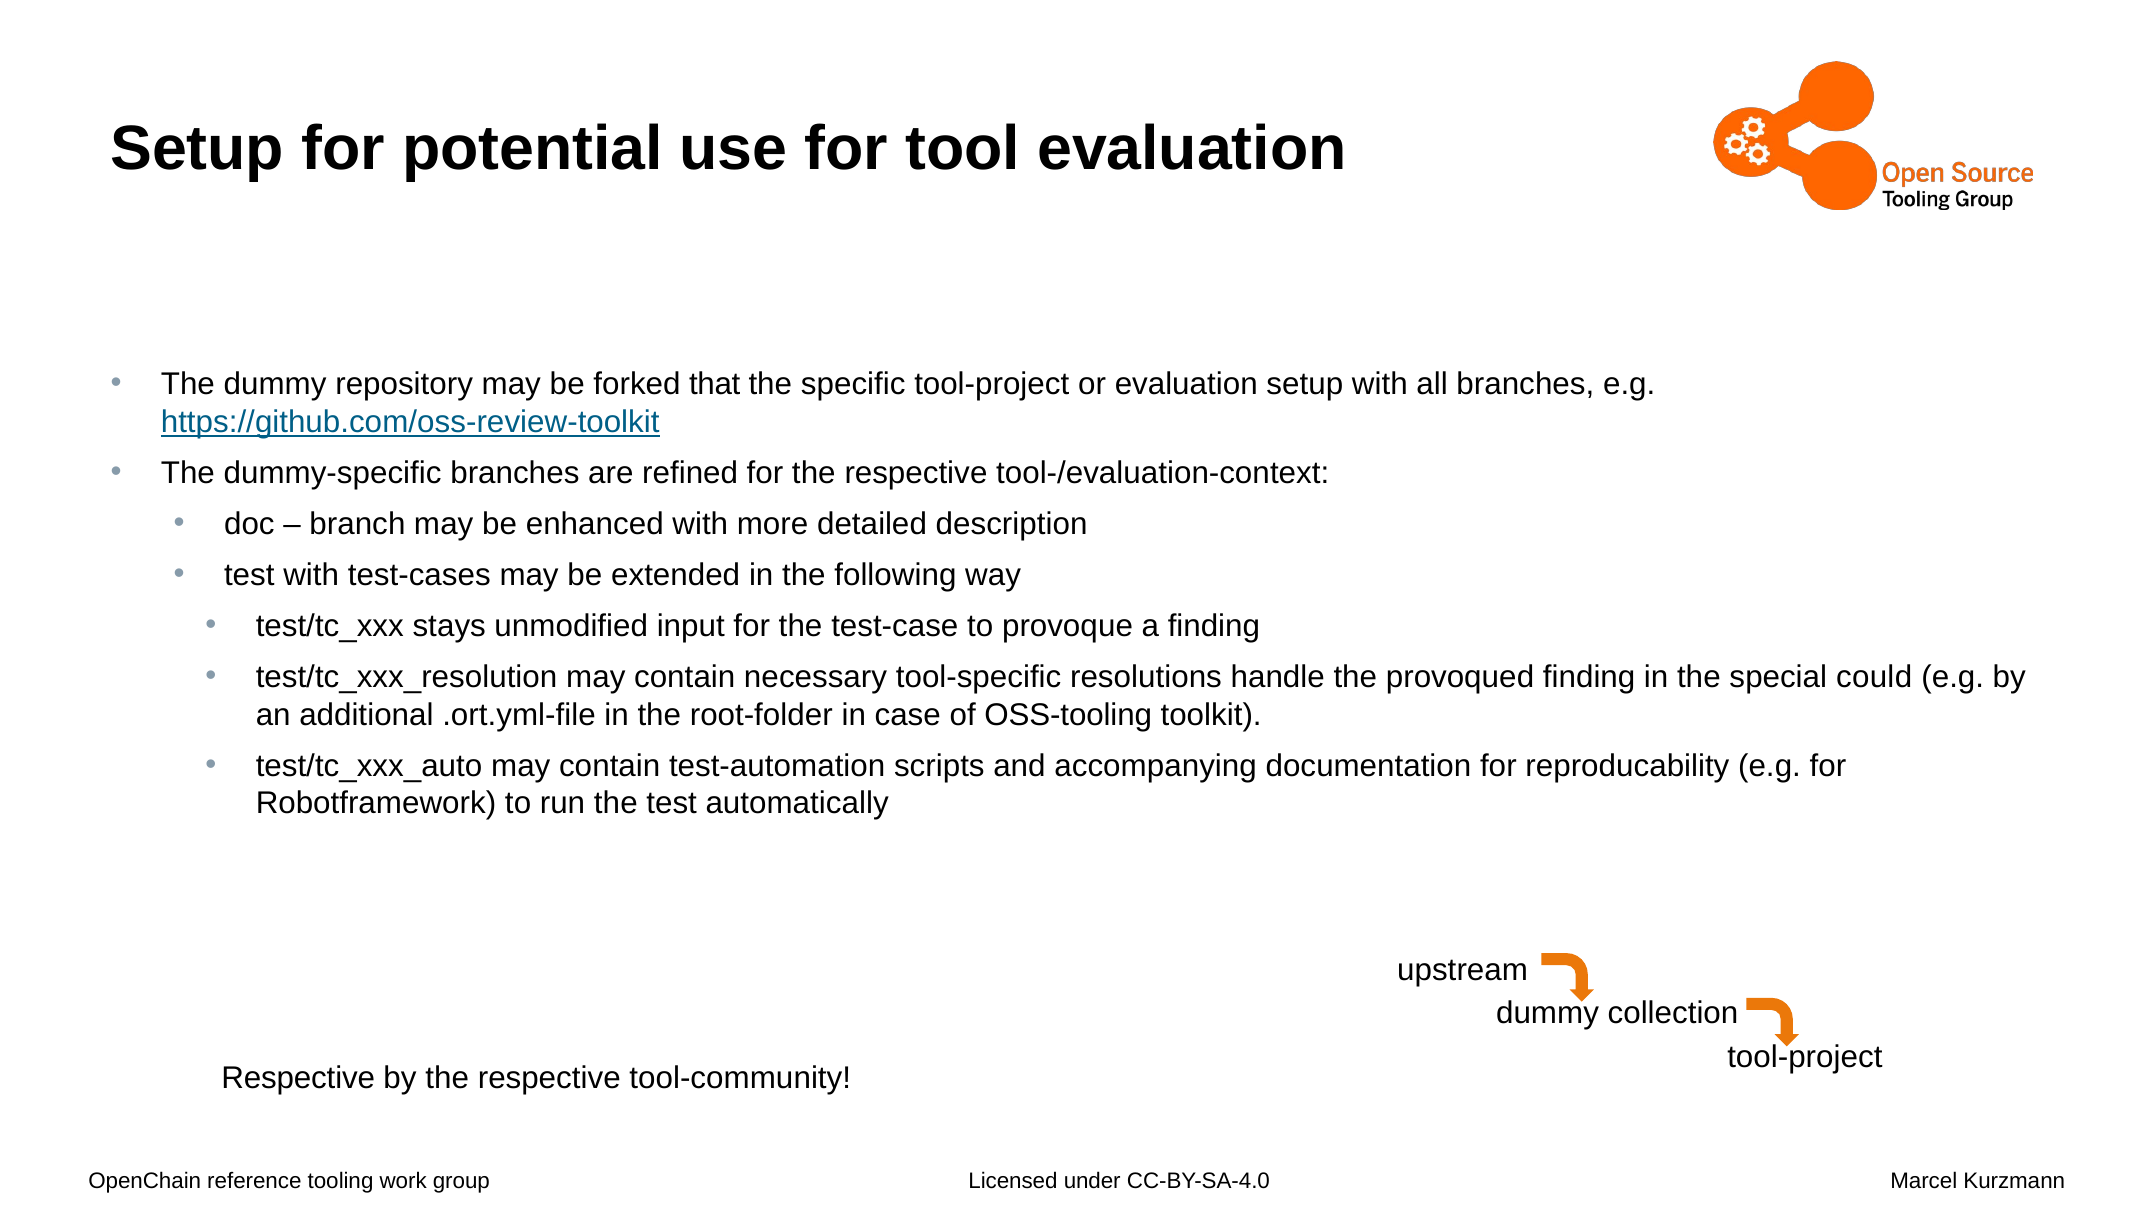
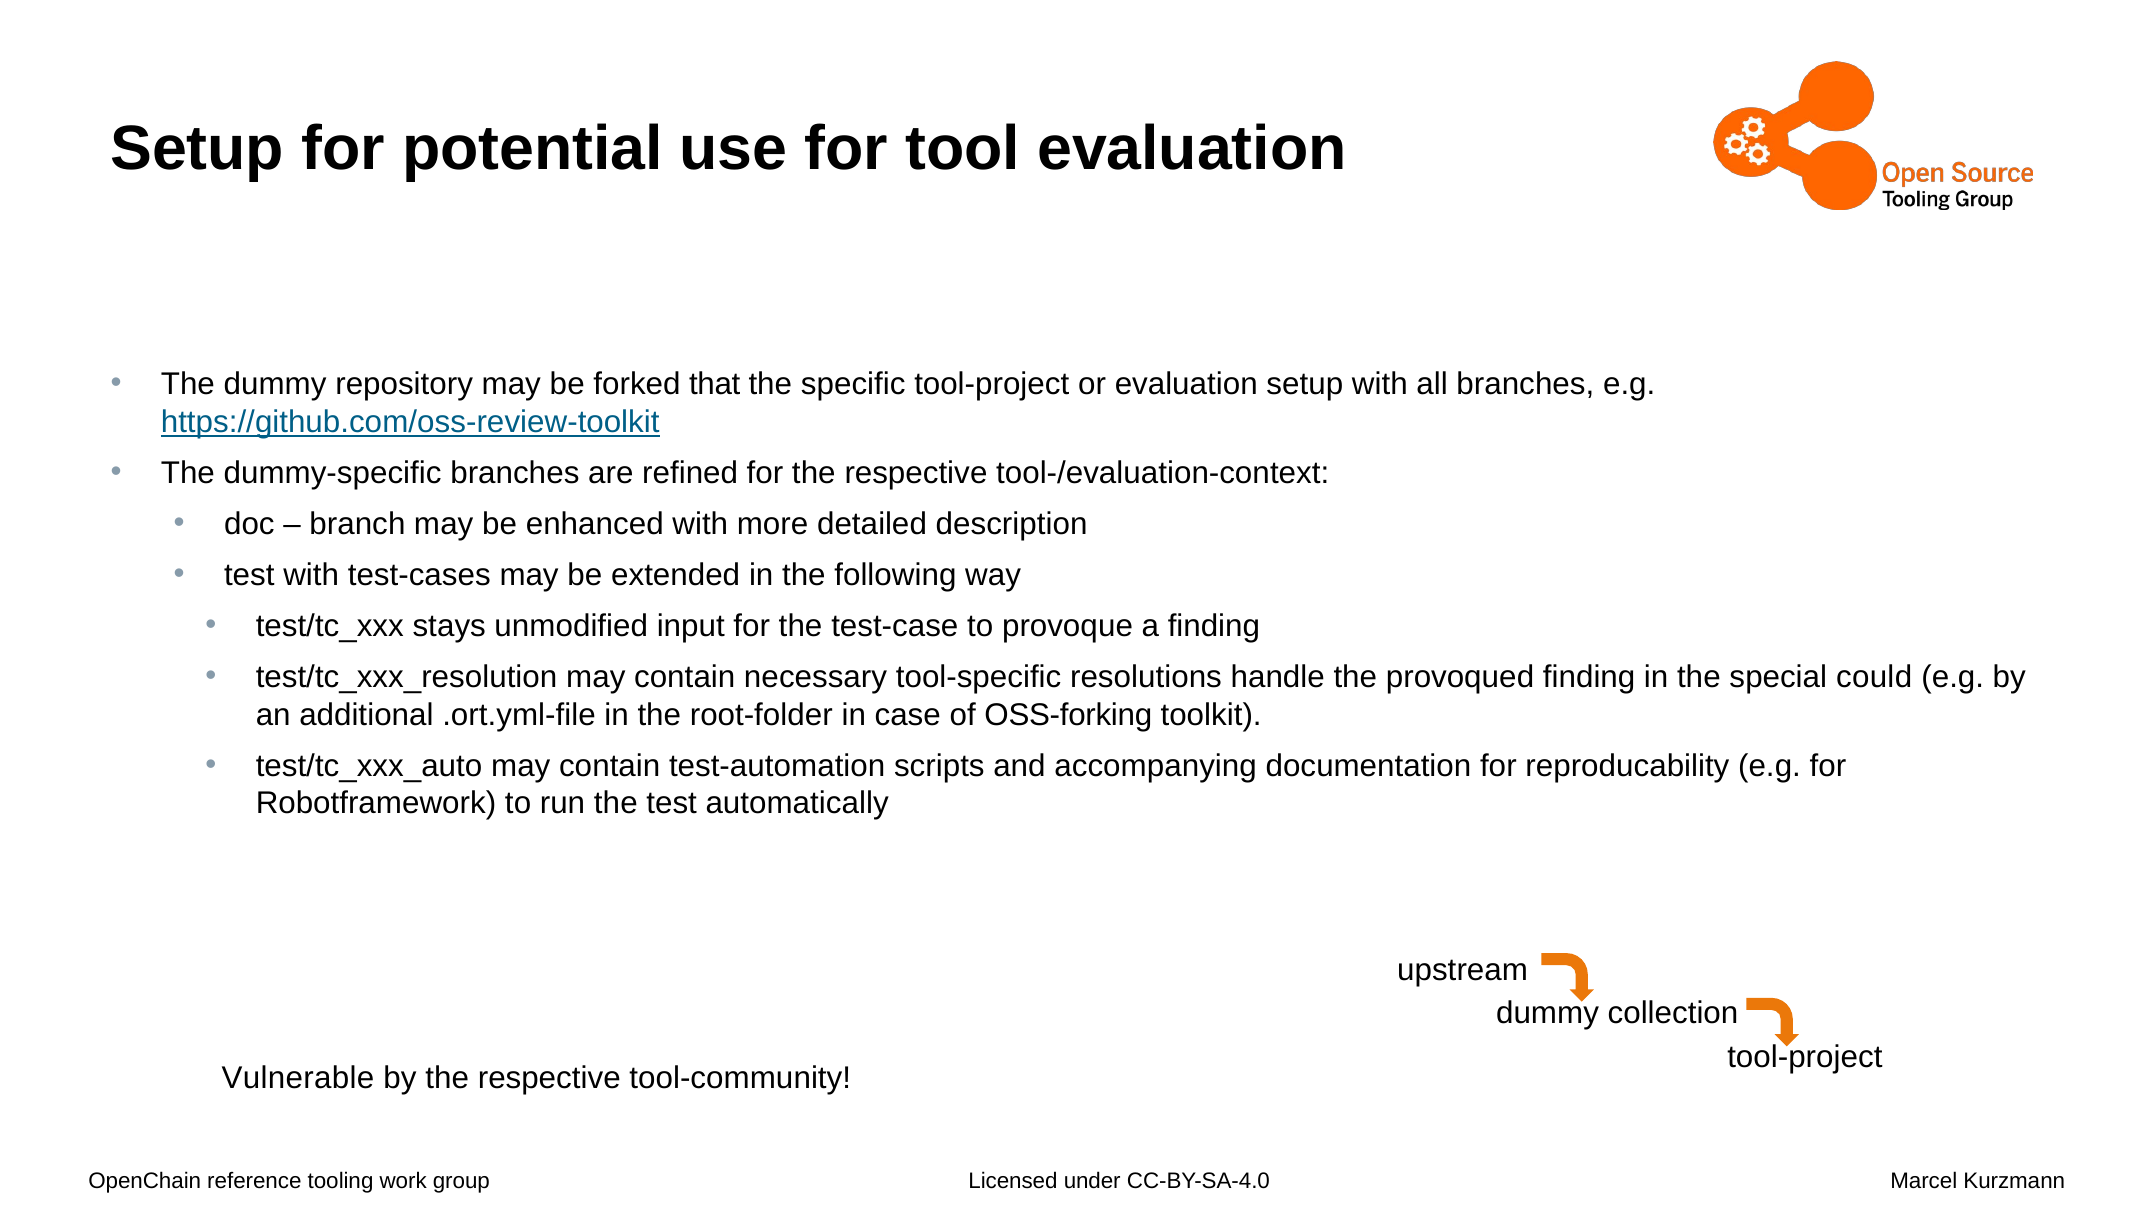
OSS-tooling: OSS-tooling -> OSS-forking
Respective at (298, 1078): Respective -> Vulnerable
